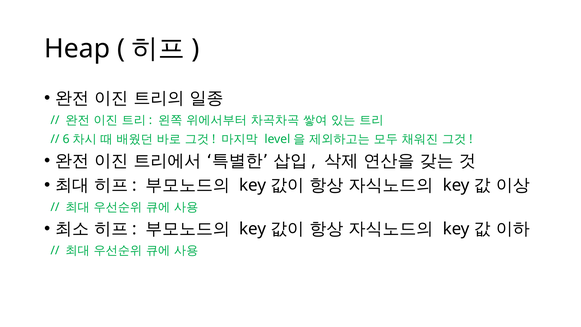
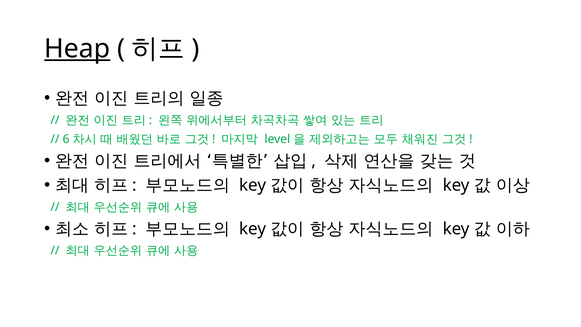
Heap underline: none -> present
